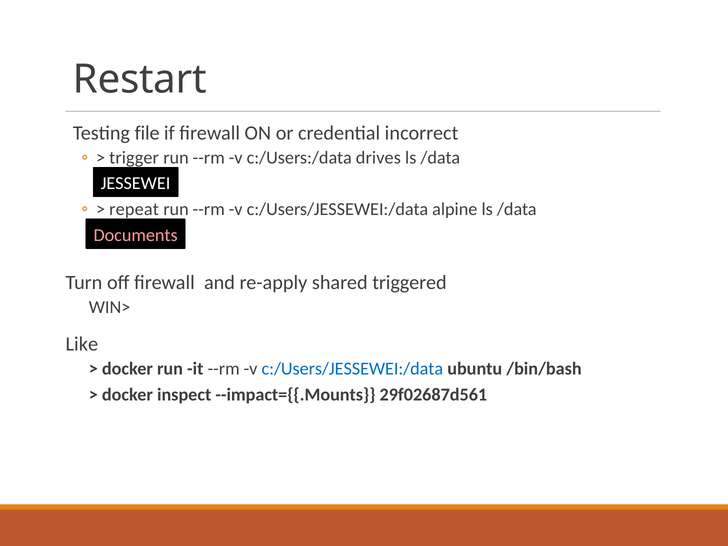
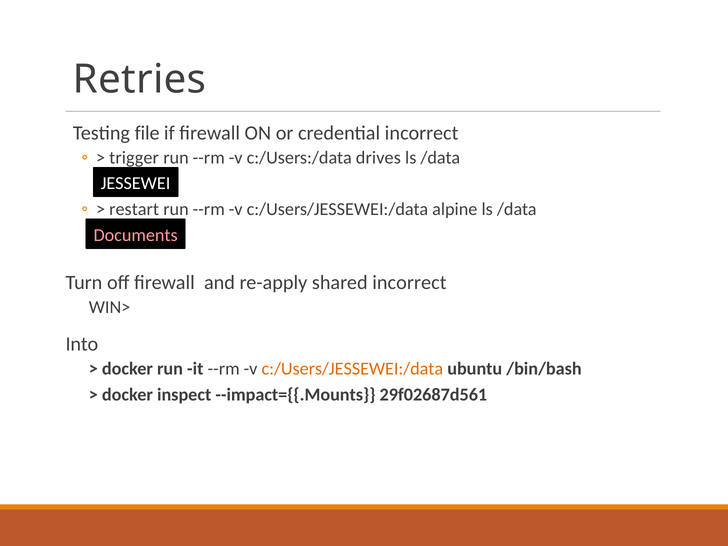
Restart: Restart -> Retries
repeat: repeat -> restart
shared triggered: triggered -> incorrect
Like: Like -> Into
c:/Users/JESSEWEI:/data at (352, 369) colour: blue -> orange
